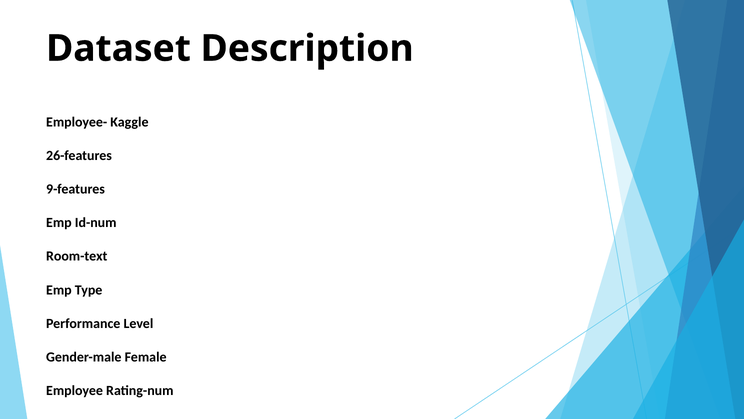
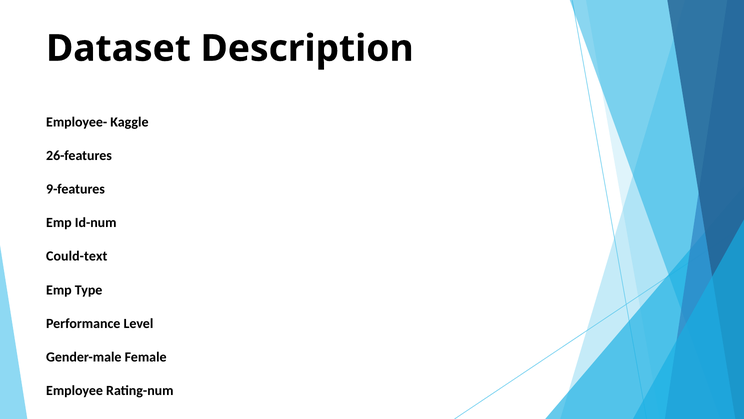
Room-text: Room-text -> Could-text
